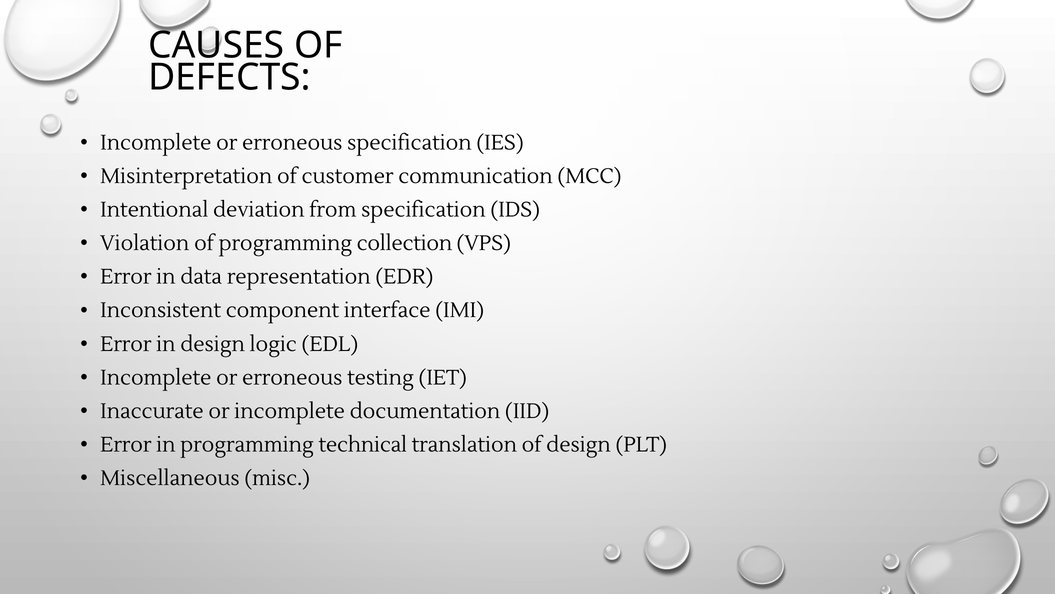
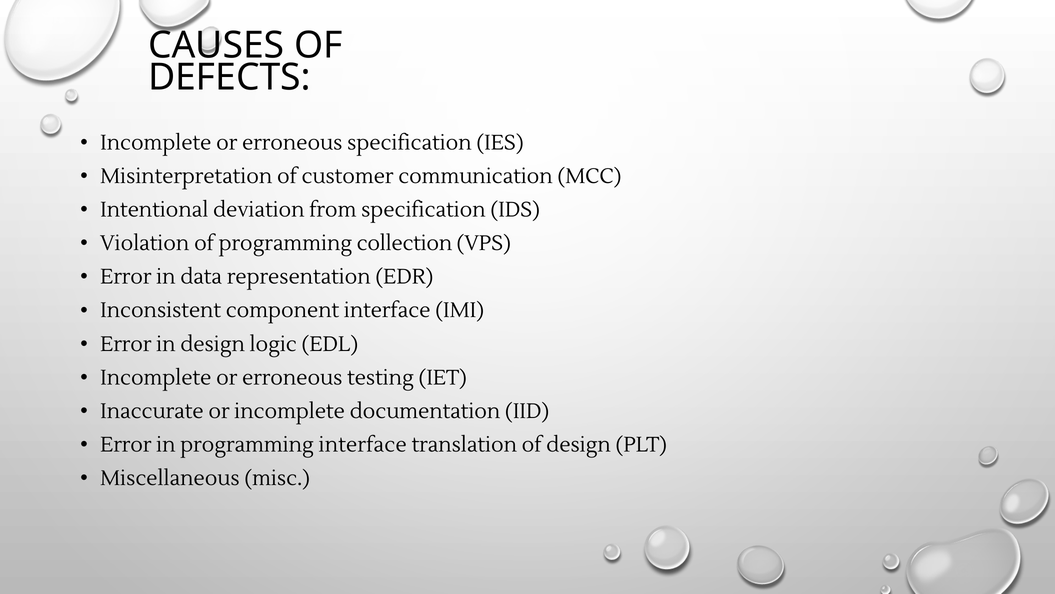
programming technical: technical -> interface
